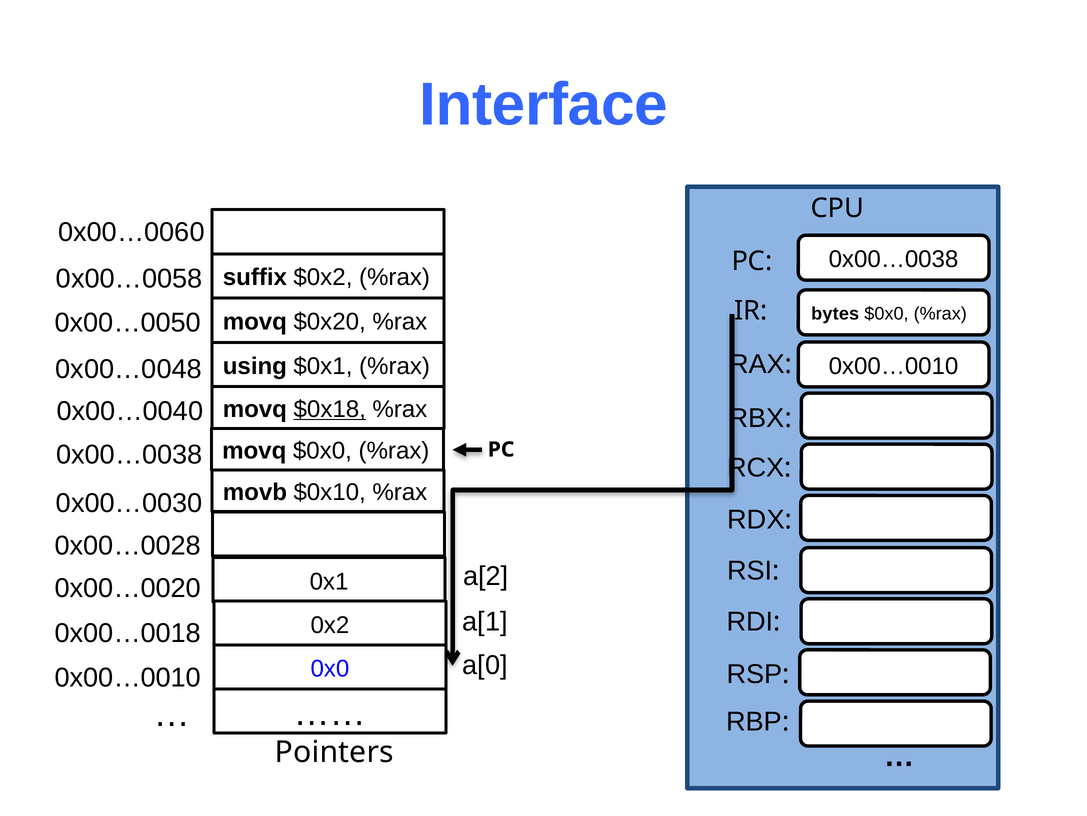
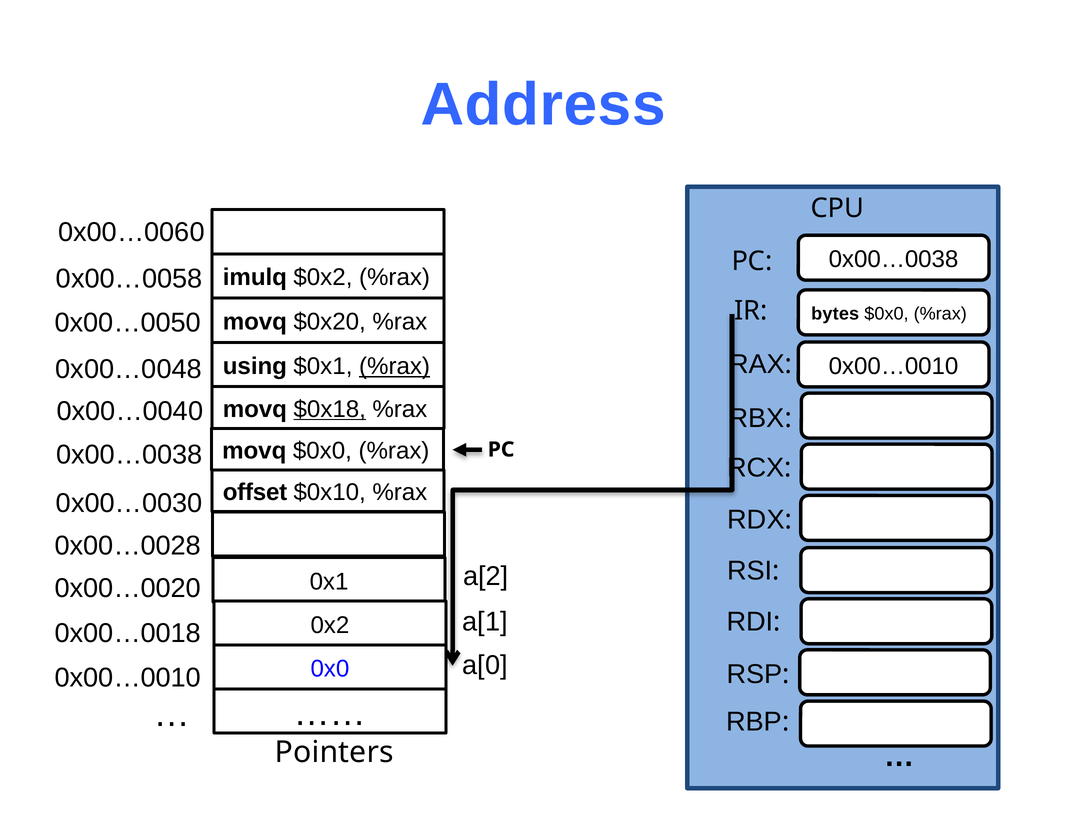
Interface: Interface -> Address
suffix: suffix -> imulq
%rax at (395, 366) underline: none -> present
movb: movb -> offset
